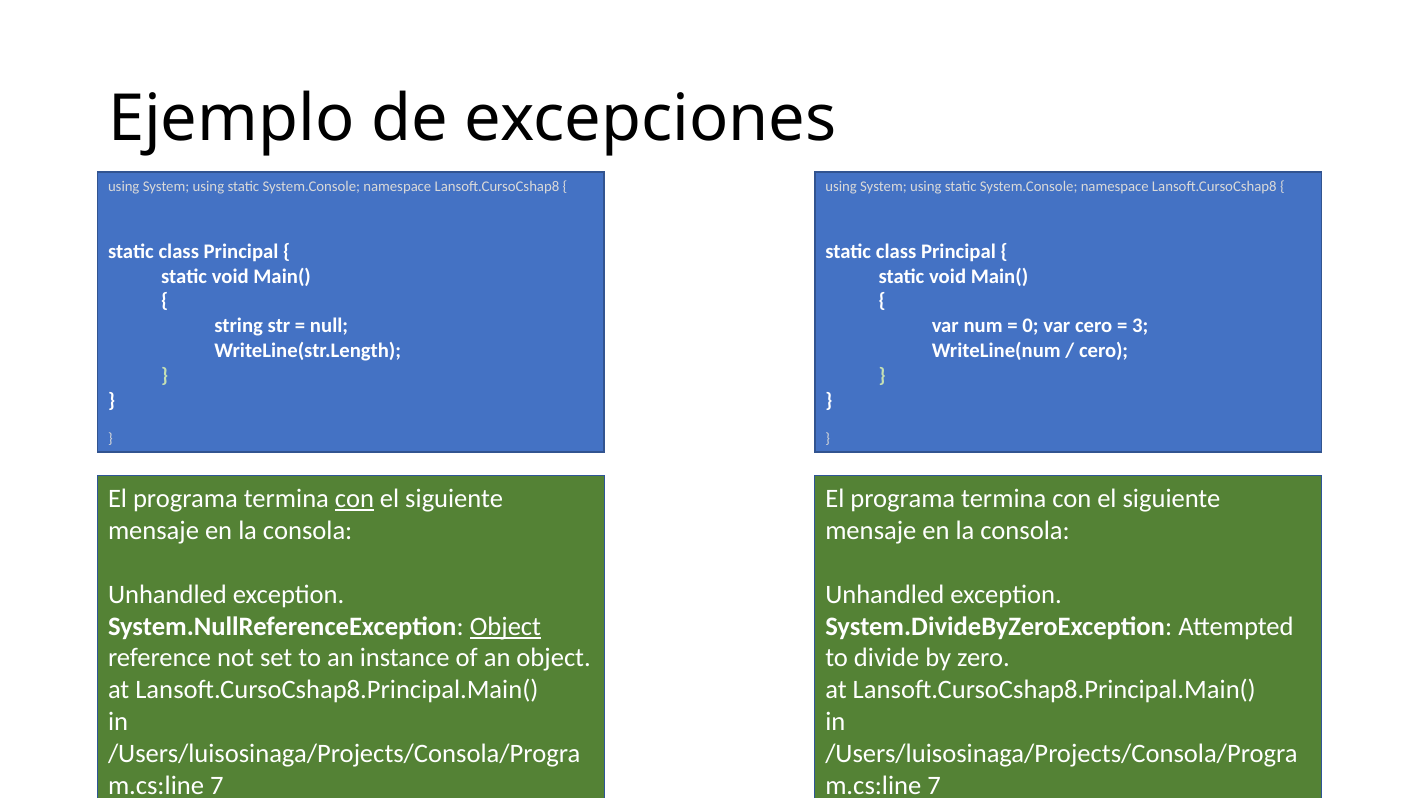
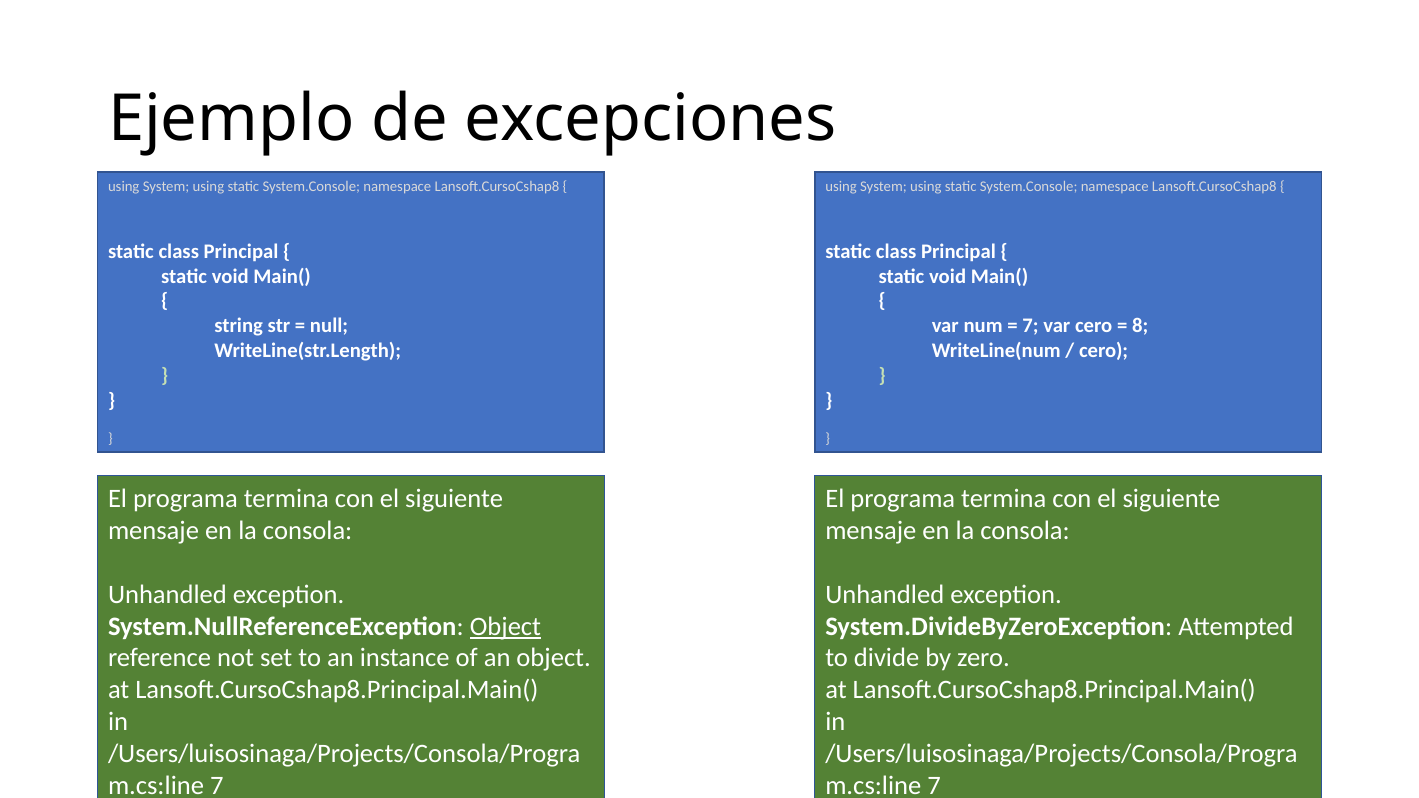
0 at (1030, 326): 0 -> 7
3: 3 -> 8
con at (355, 499) underline: present -> none
